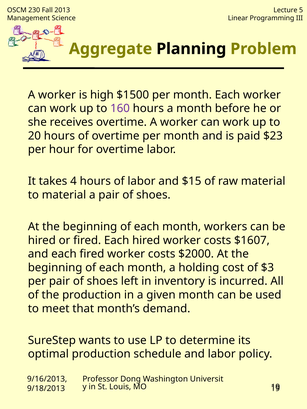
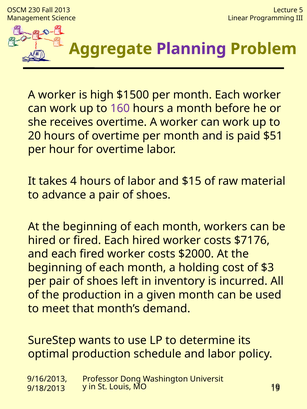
Planning colour: black -> purple
$23: $23 -> $51
to material: material -> advance
$1607: $1607 -> $7176
